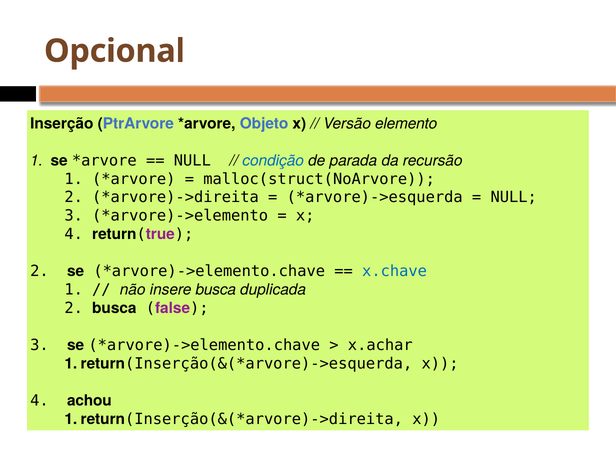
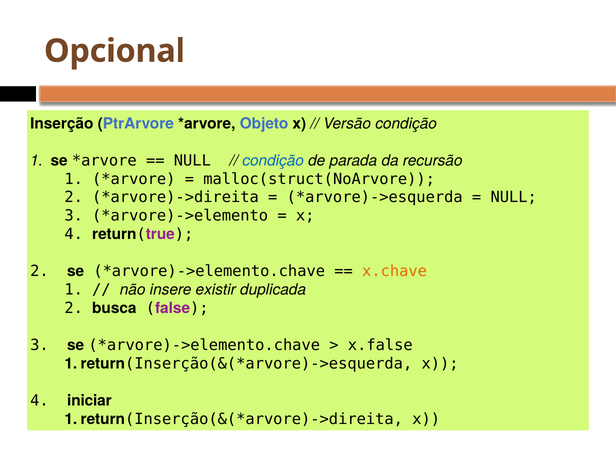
Versão elemento: elemento -> condição
x.chave colour: blue -> orange
insere busca: busca -> existir
x.achar: x.achar -> x.false
achou: achou -> iniciar
